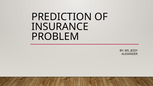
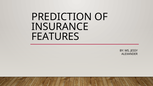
PROBLEM: PROBLEM -> FEATURES
